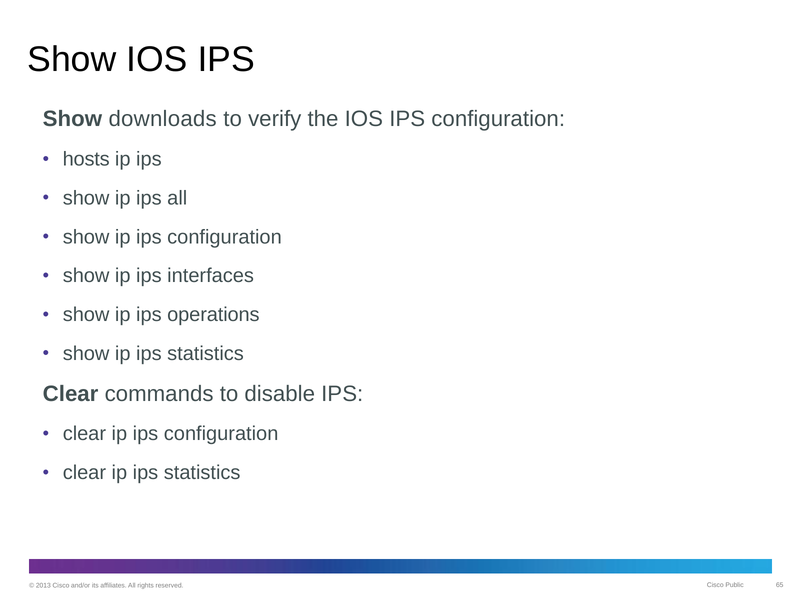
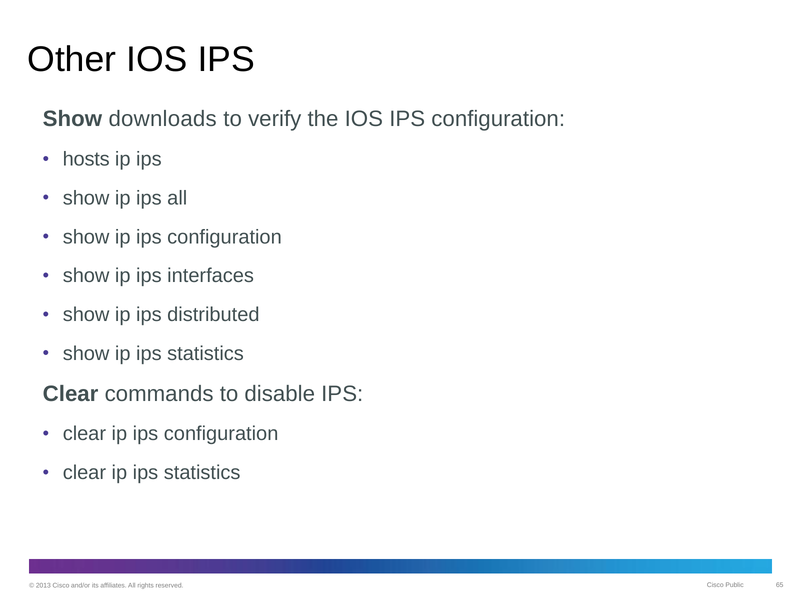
Show at (72, 60): Show -> Other
operations: operations -> distributed
